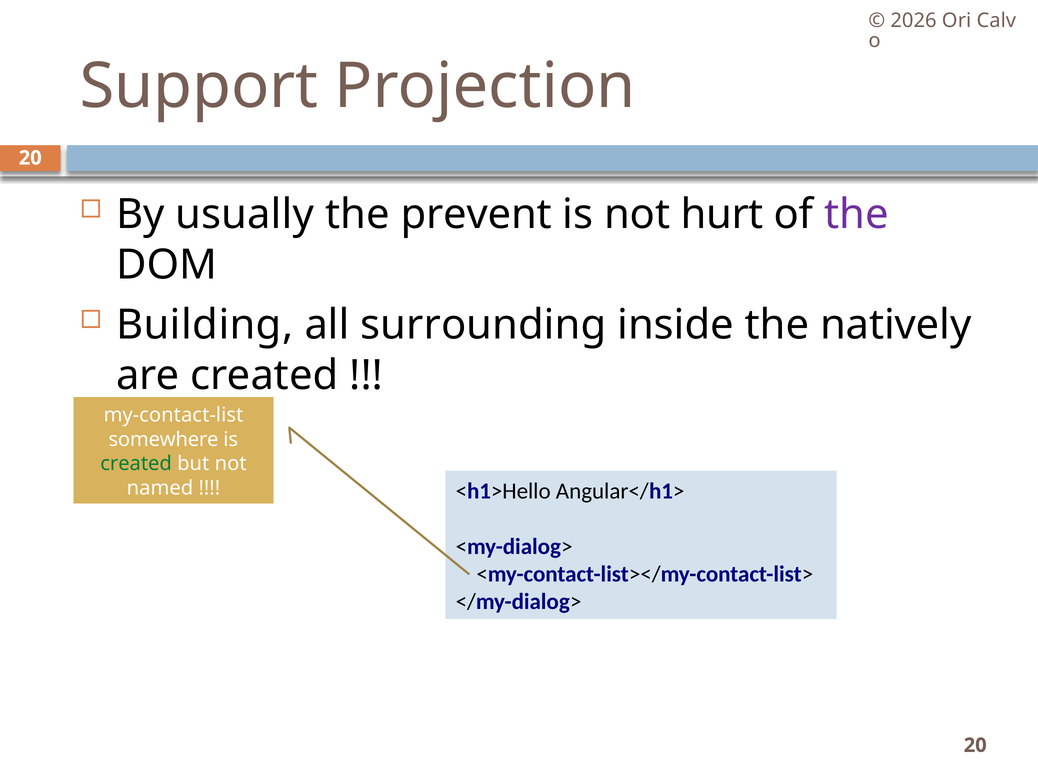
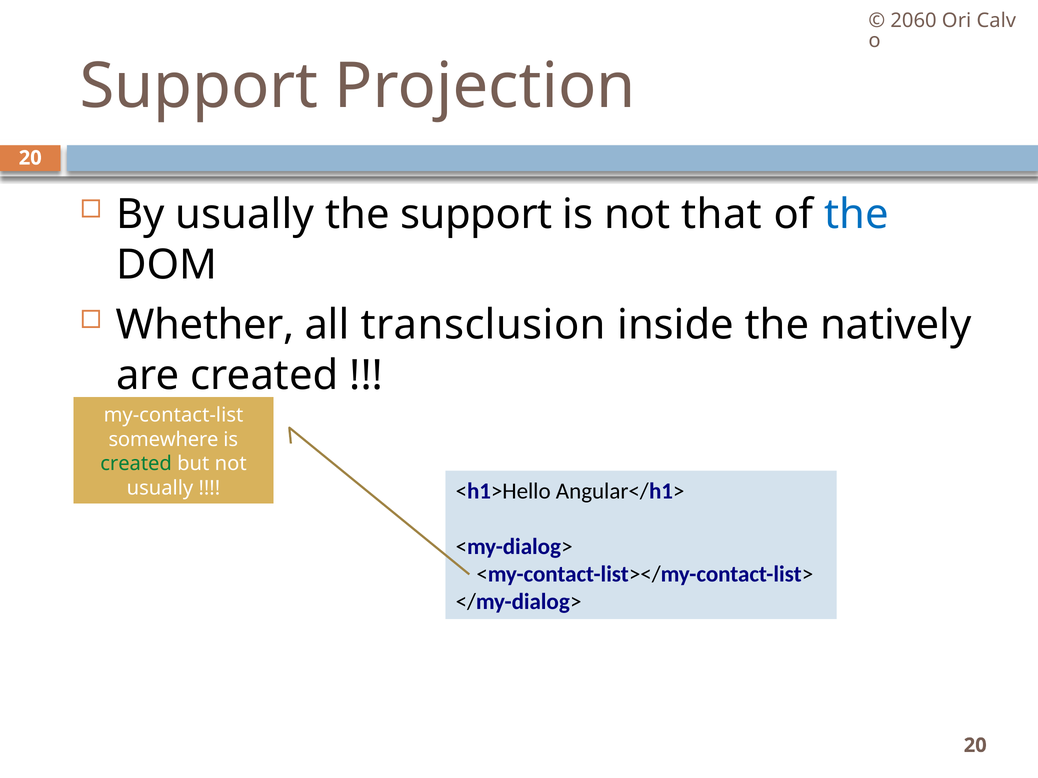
2026: 2026 -> 2060
the prevent: prevent -> support
hurt: hurt -> that
the at (856, 215) colour: purple -> blue
Building: Building -> Whether
surrounding: surrounding -> transclusion
named at (160, 488): named -> usually
